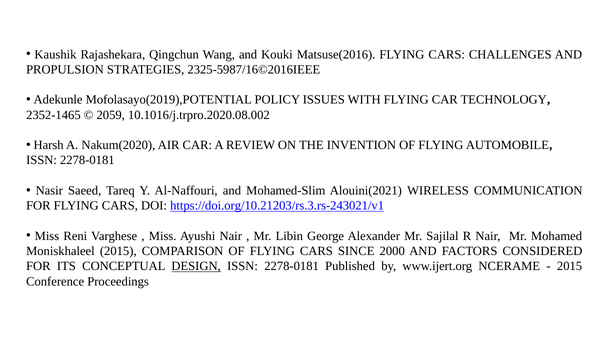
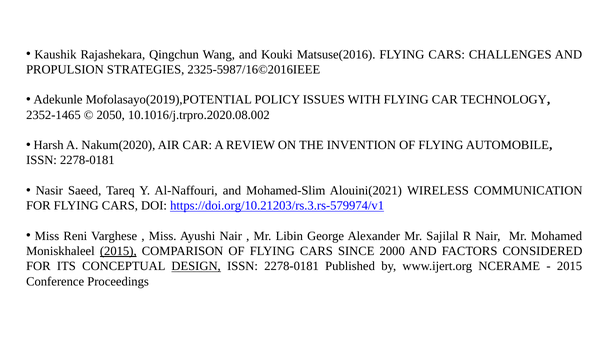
2059: 2059 -> 2050
https://doi.org/10.21203/rs.3.rs-243021/v1: https://doi.org/10.21203/rs.3.rs-243021/v1 -> https://doi.org/10.21203/rs.3.rs-579974/v1
2015 at (118, 251) underline: none -> present
